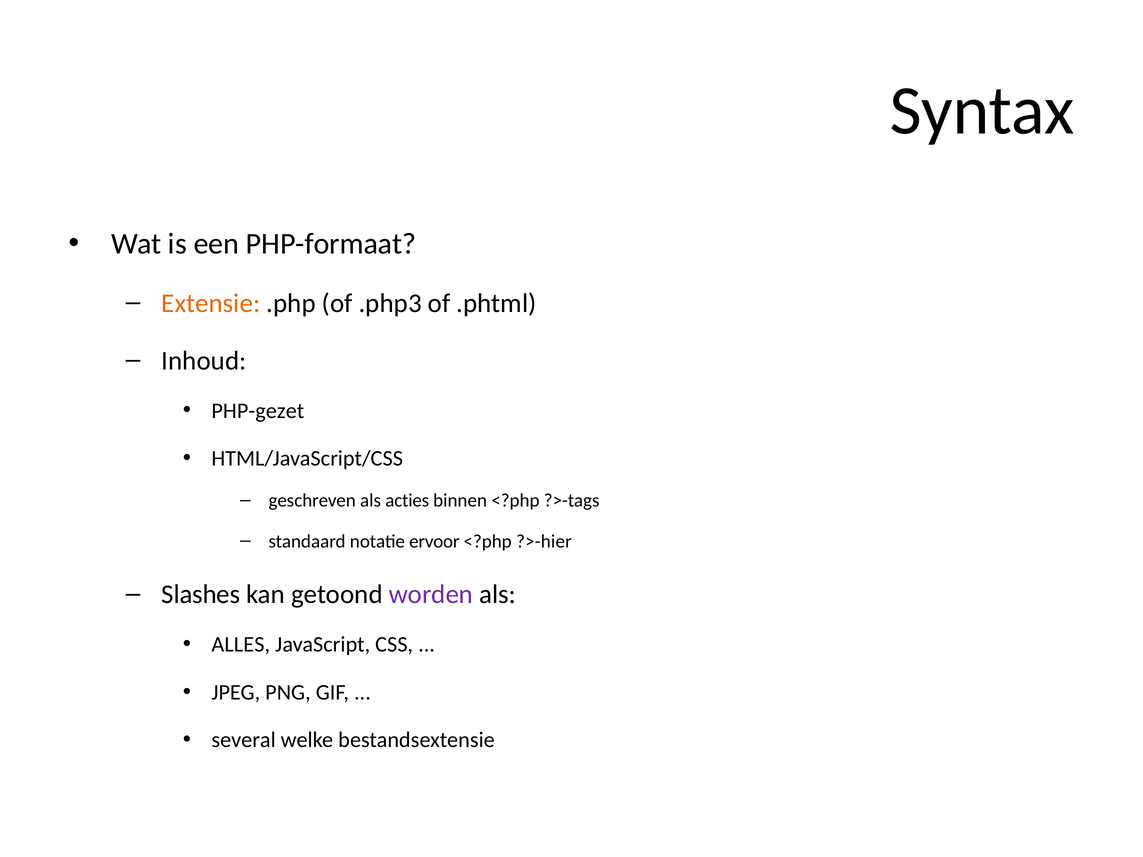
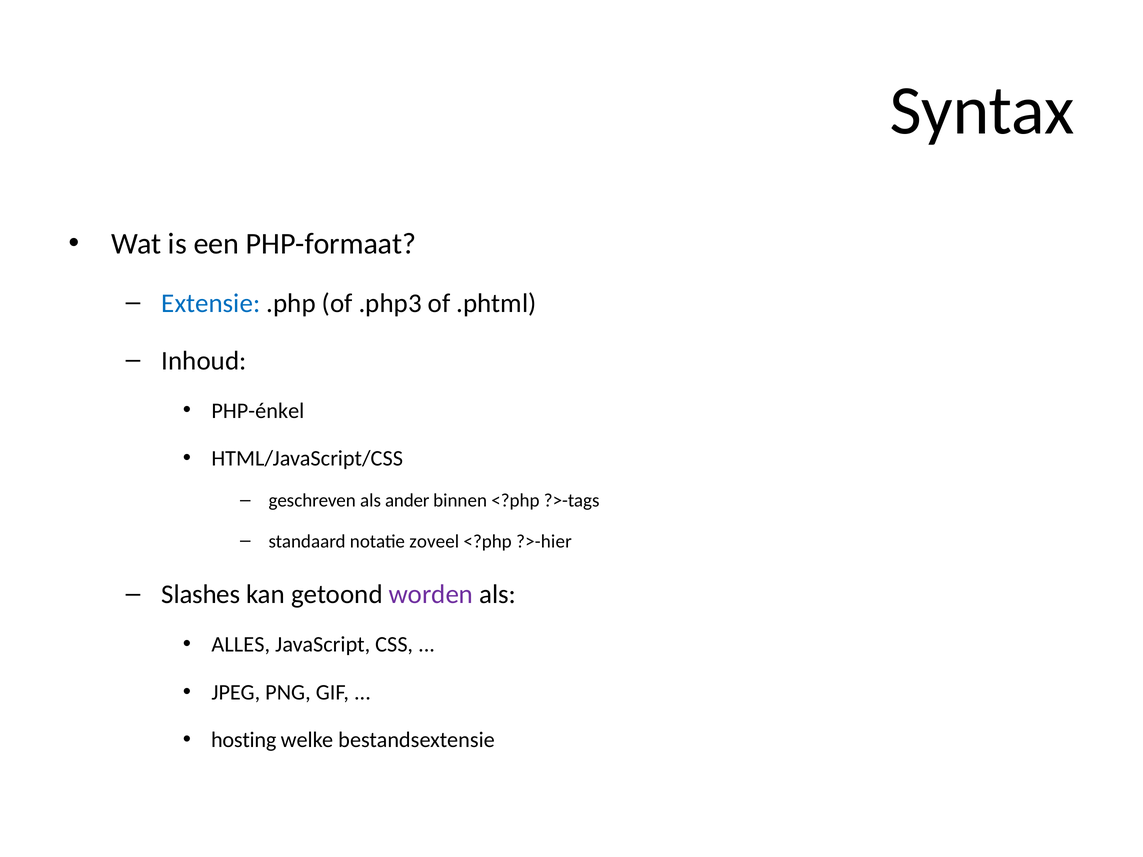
Extensie colour: orange -> blue
PHP-gezet: PHP-gezet -> PHP-énkel
acties: acties -> ander
ervoor: ervoor -> zoveel
several: several -> hosting
